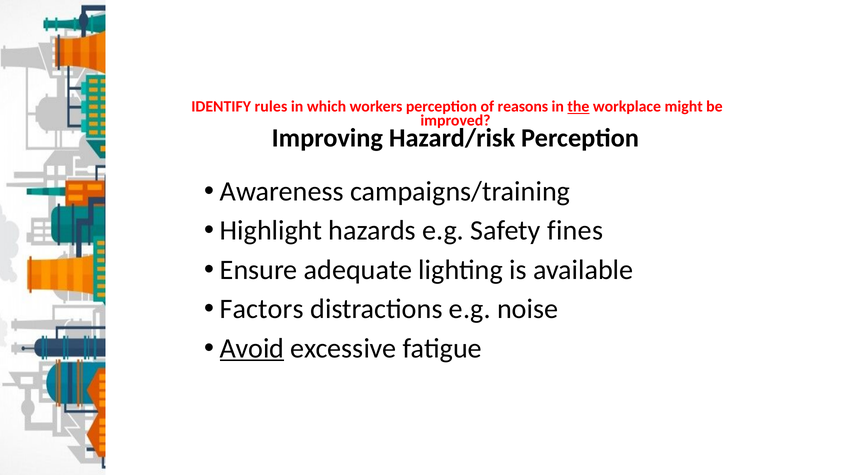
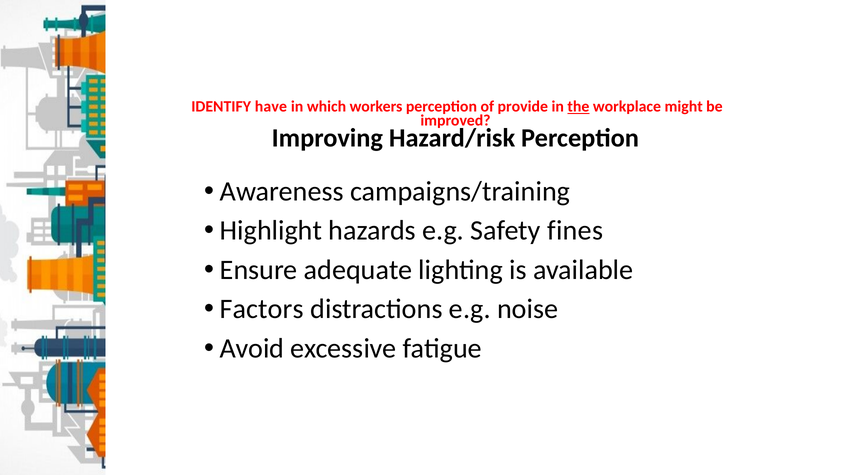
rules: rules -> have
reasons: reasons -> provide
Avoid underline: present -> none
